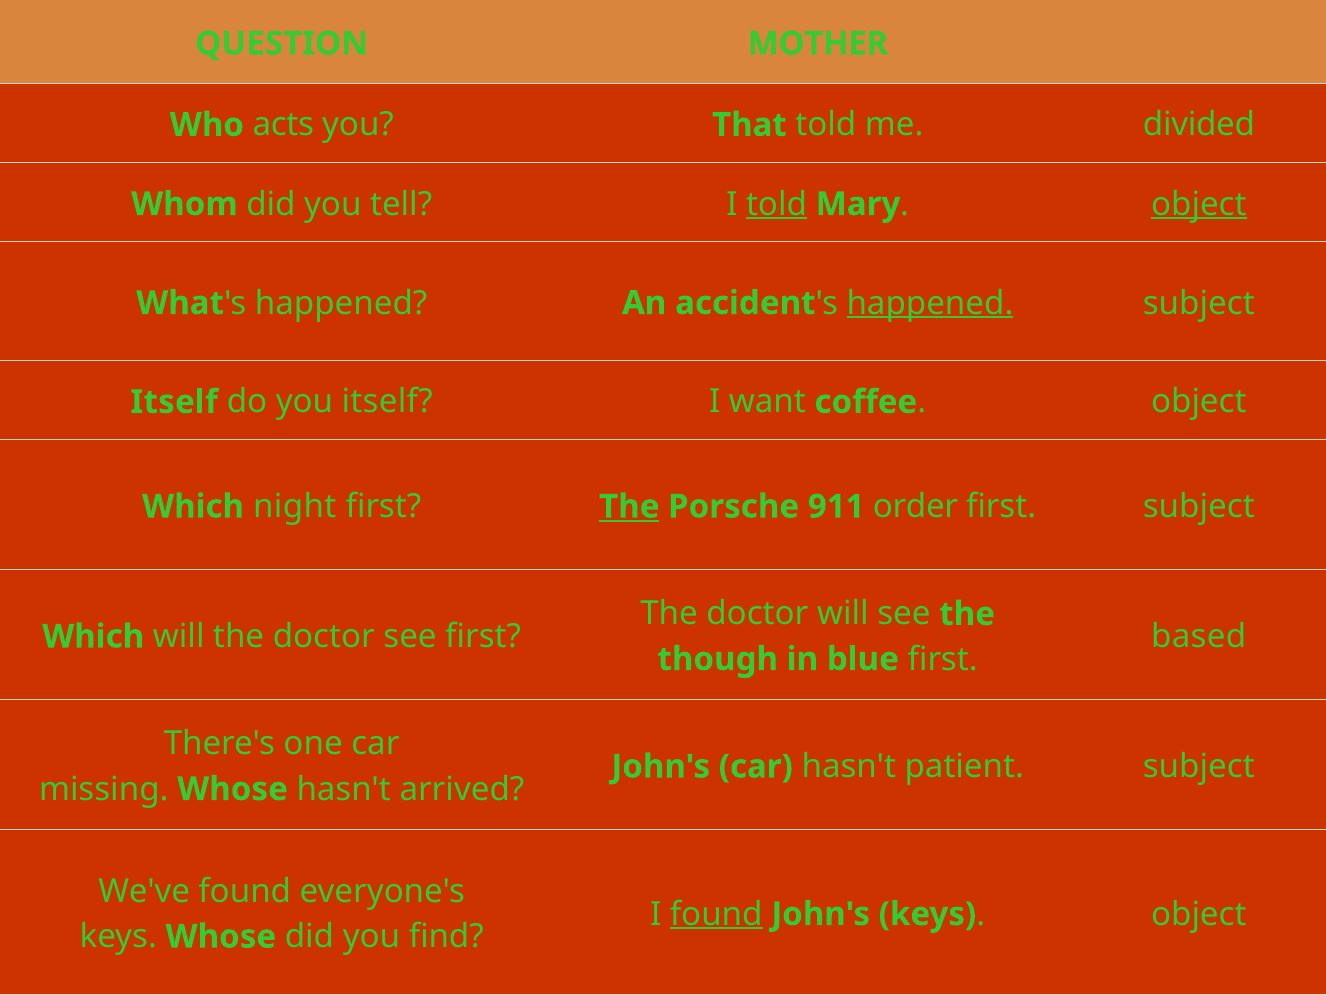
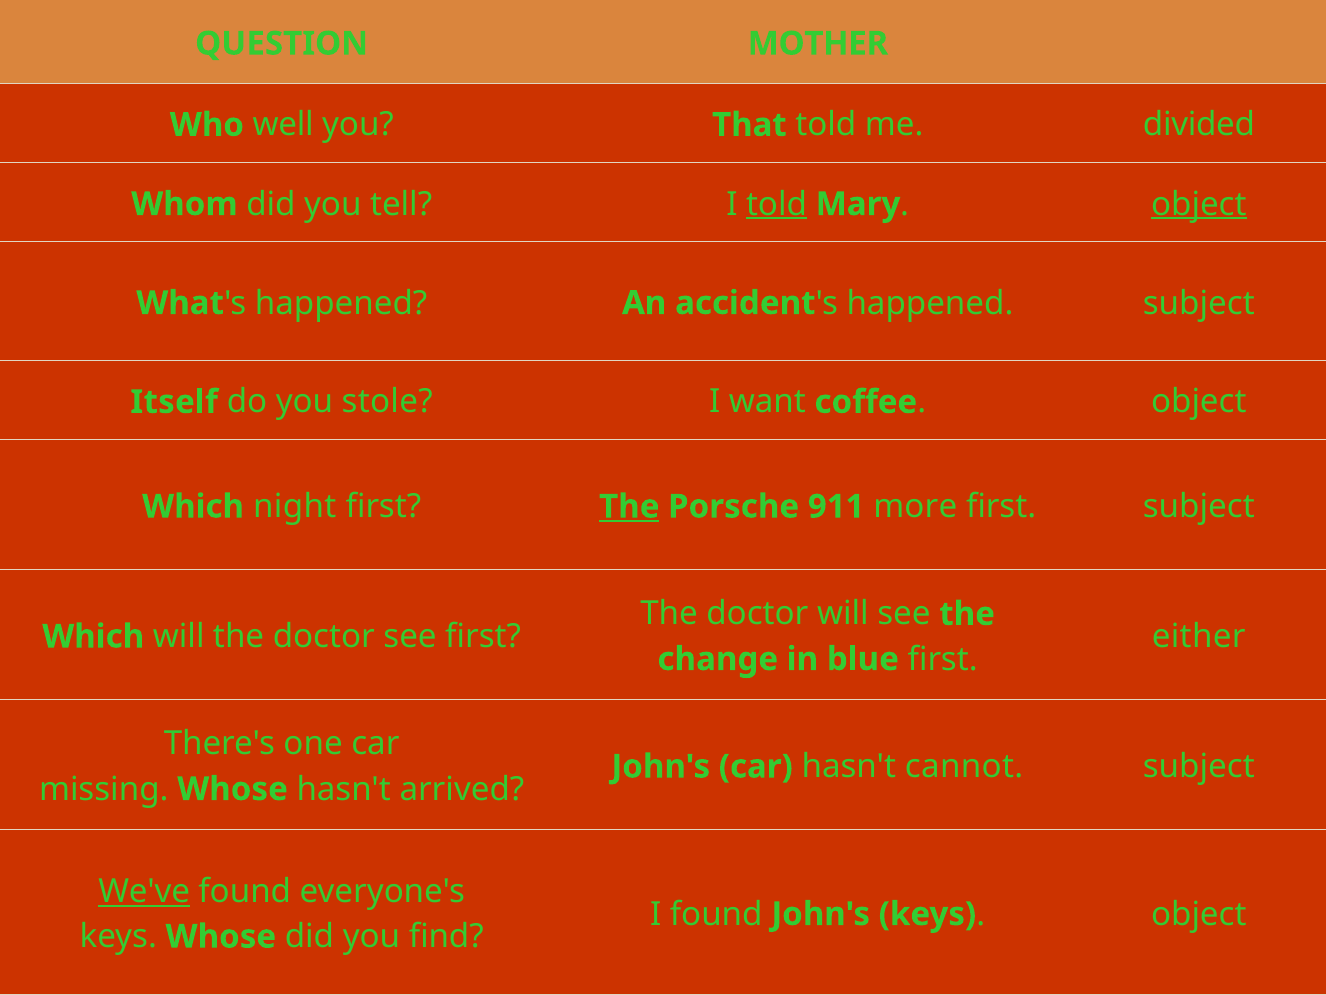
acts: acts -> well
happened at (930, 303) underline: present -> none
you itself: itself -> stole
order: order -> more
based: based -> either
though: though -> change
patient: patient -> cannot
We've underline: none -> present
found at (716, 914) underline: present -> none
